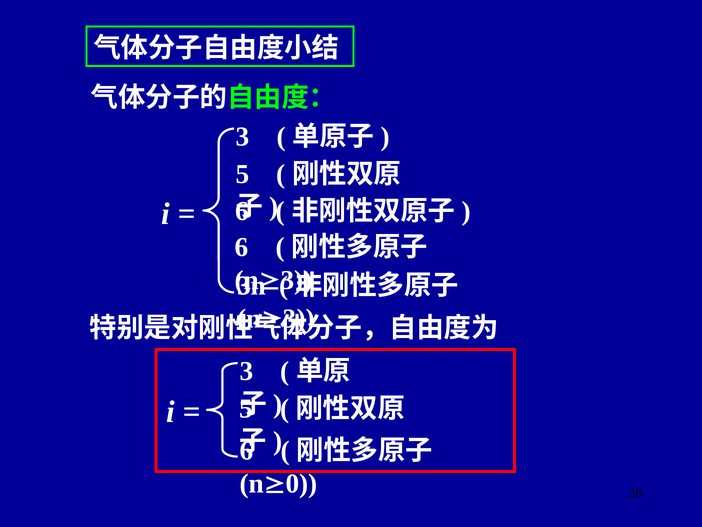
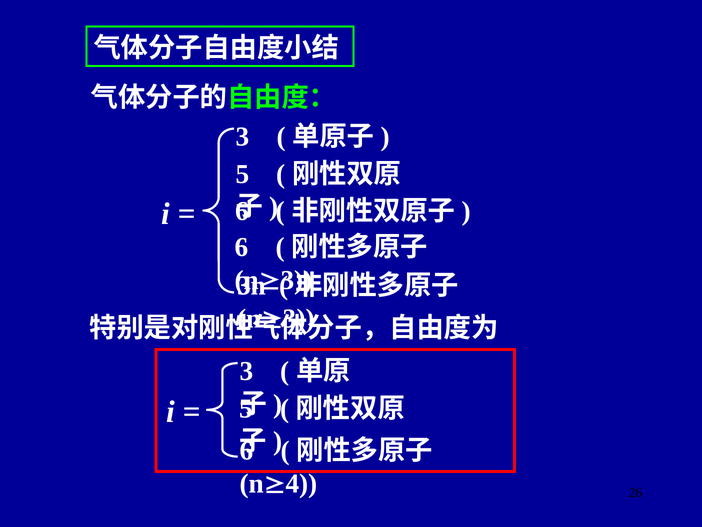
0: 0 -> 4
